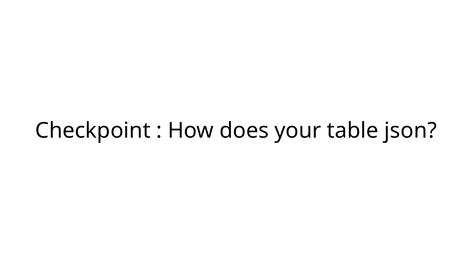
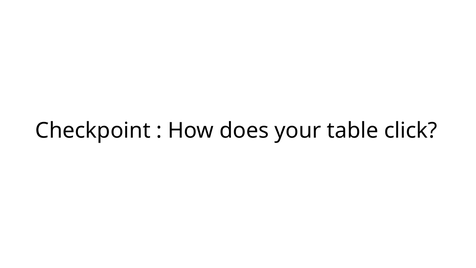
json: json -> click
